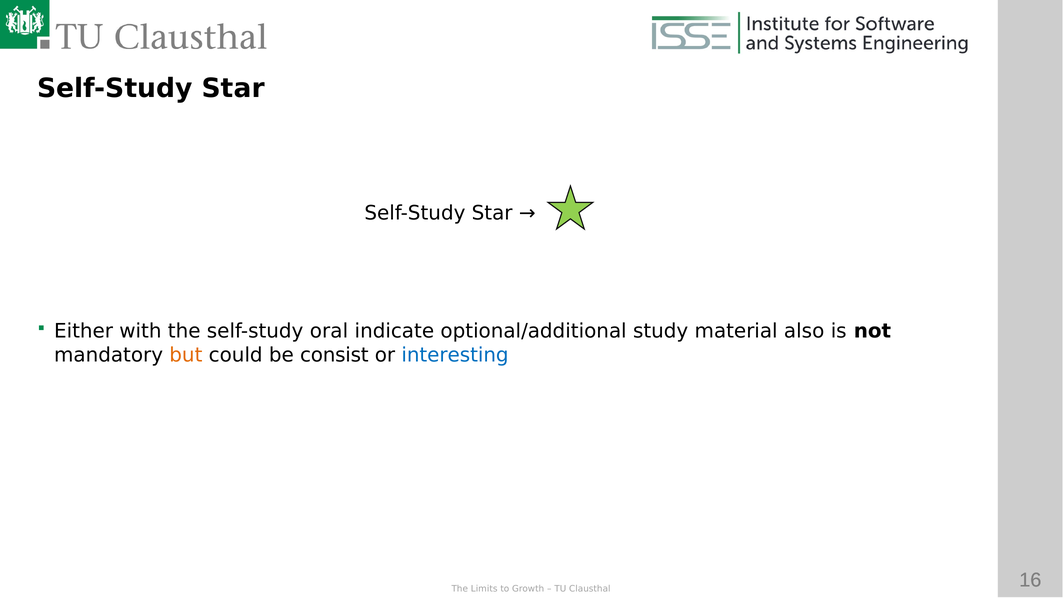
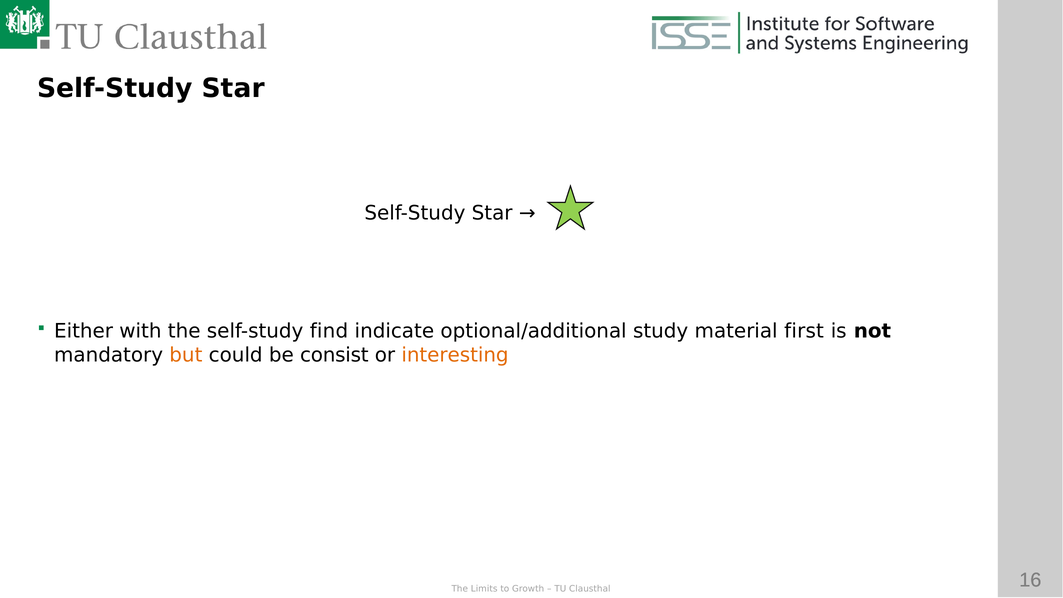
oral: oral -> find
also: also -> first
interesting colour: blue -> orange
